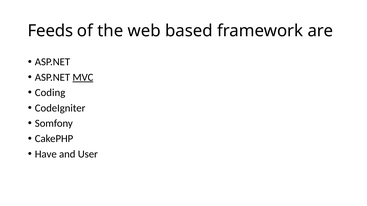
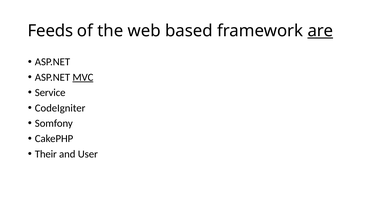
are underline: none -> present
Coding: Coding -> Service
Have: Have -> Their
